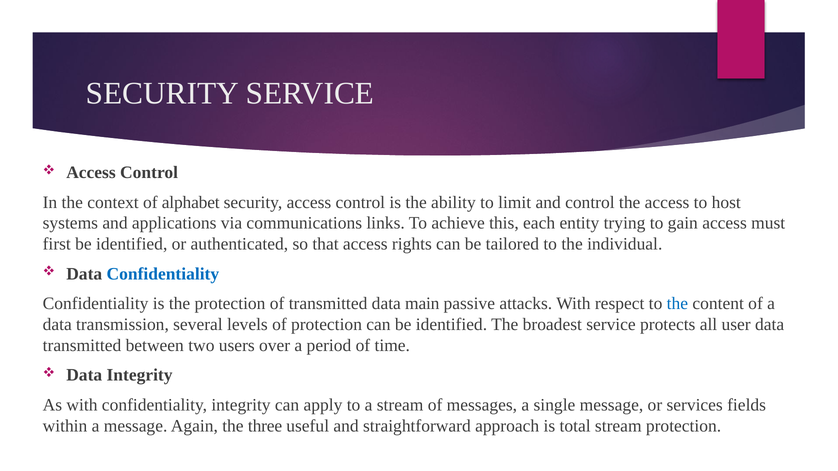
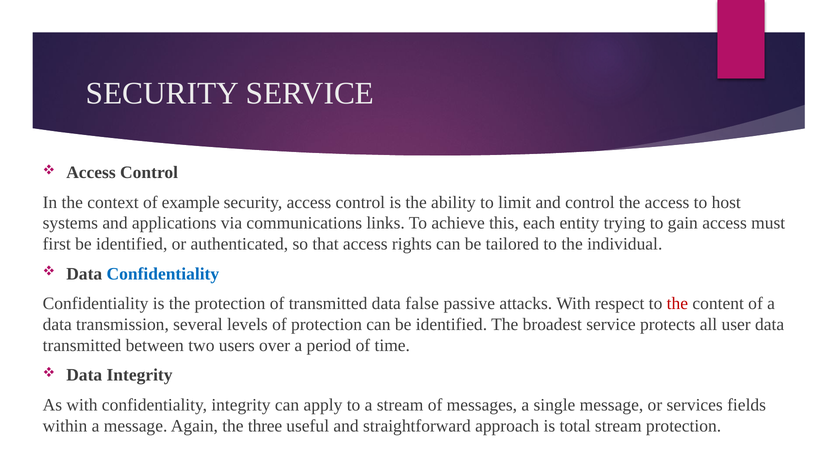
alphabet: alphabet -> example
main: main -> false
the at (677, 304) colour: blue -> red
